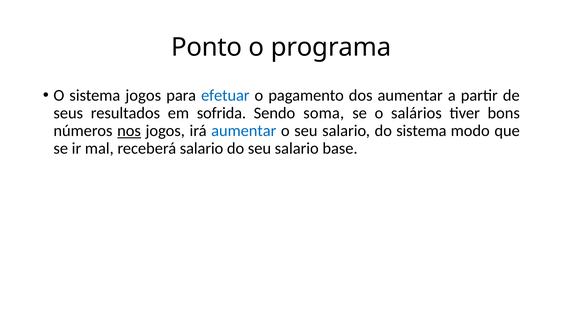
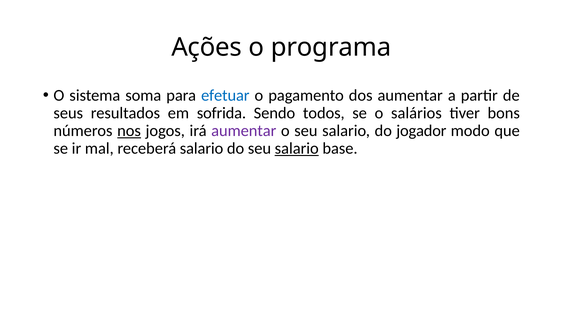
Ponto: Ponto -> Ações
sistema jogos: jogos -> soma
soma: soma -> todos
aumentar at (244, 131) colour: blue -> purple
do sistema: sistema -> jogador
salario at (297, 148) underline: none -> present
